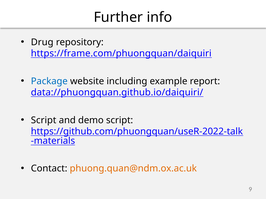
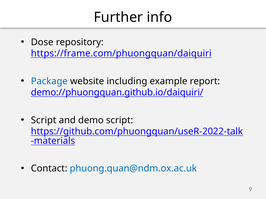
Drug: Drug -> Dose
data://phuongquan.github.io/daiquiri/: data://phuongquan.github.io/daiquiri/ -> demo://phuongquan.github.io/daiquiri/
phuong.quan@ndm.ox.ac.uk colour: orange -> blue
